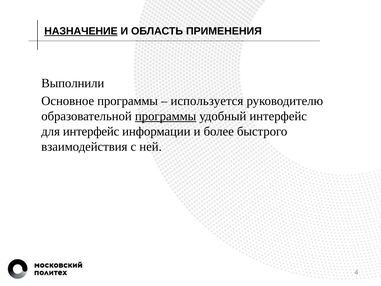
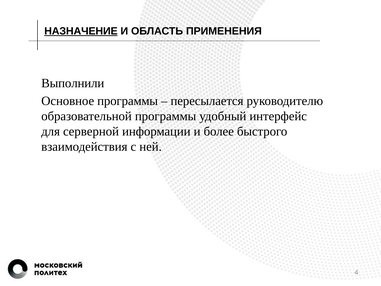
используется: используется -> пересылается
программы at (166, 116) underline: present -> none
для интерфейс: интерфейс -> серверной
